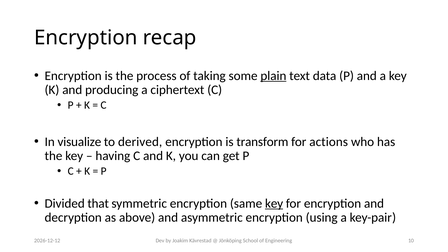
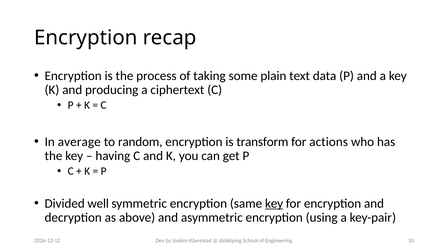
plain underline: present -> none
visualize: visualize -> average
derived: derived -> random
that: that -> well
